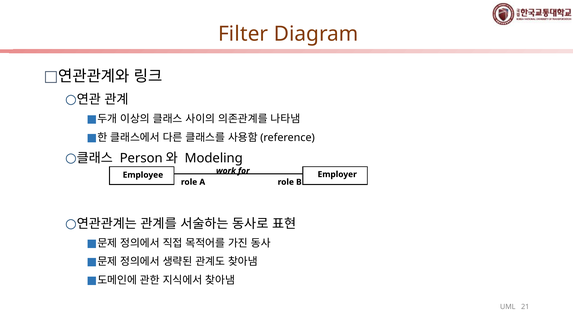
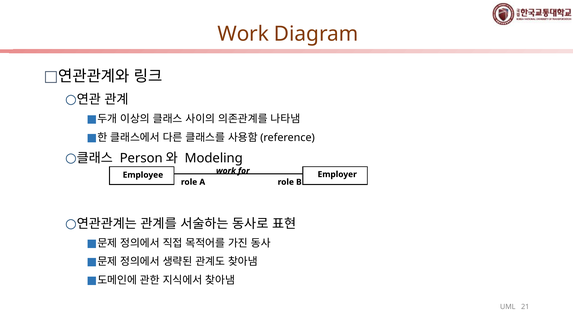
Filter at (243, 34): Filter -> Work
